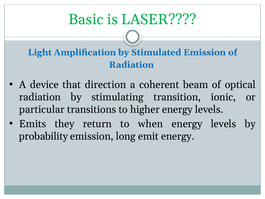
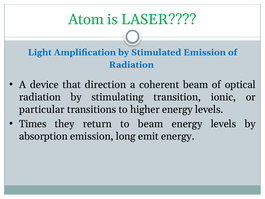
Basic: Basic -> Atom
Emits: Emits -> Times
to when: when -> beam
probability: probability -> absorption
